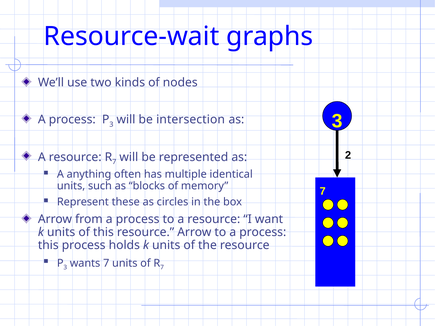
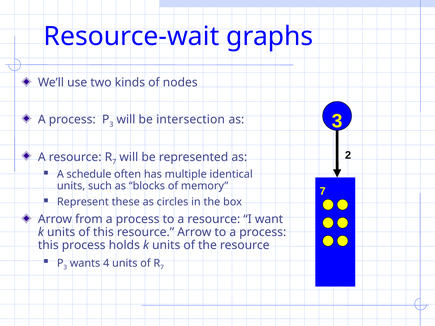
anything: anything -> schedule
wants 7: 7 -> 4
